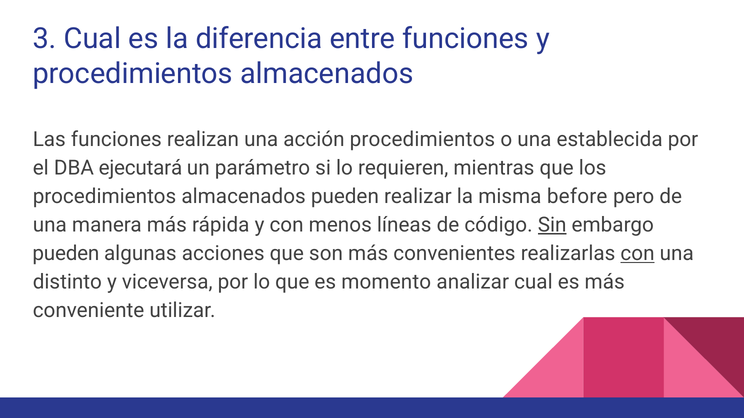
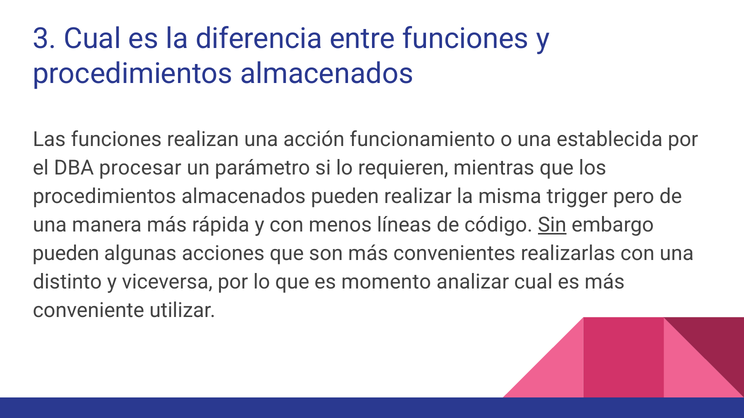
acción procedimientos: procedimientos -> funcionamiento
ejecutará: ejecutará -> procesar
before: before -> trigger
con at (638, 254) underline: present -> none
